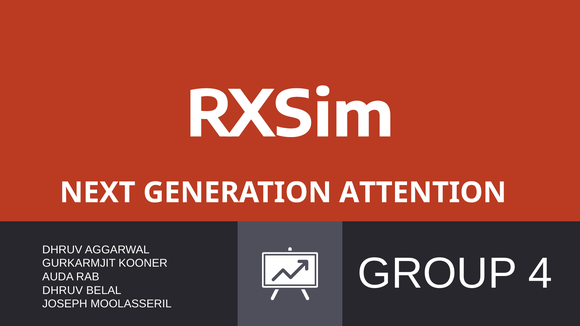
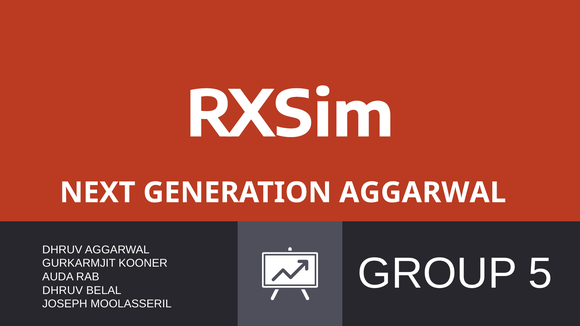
GENERATION ATTENTION: ATTENTION -> AGGARWAL
4: 4 -> 5
